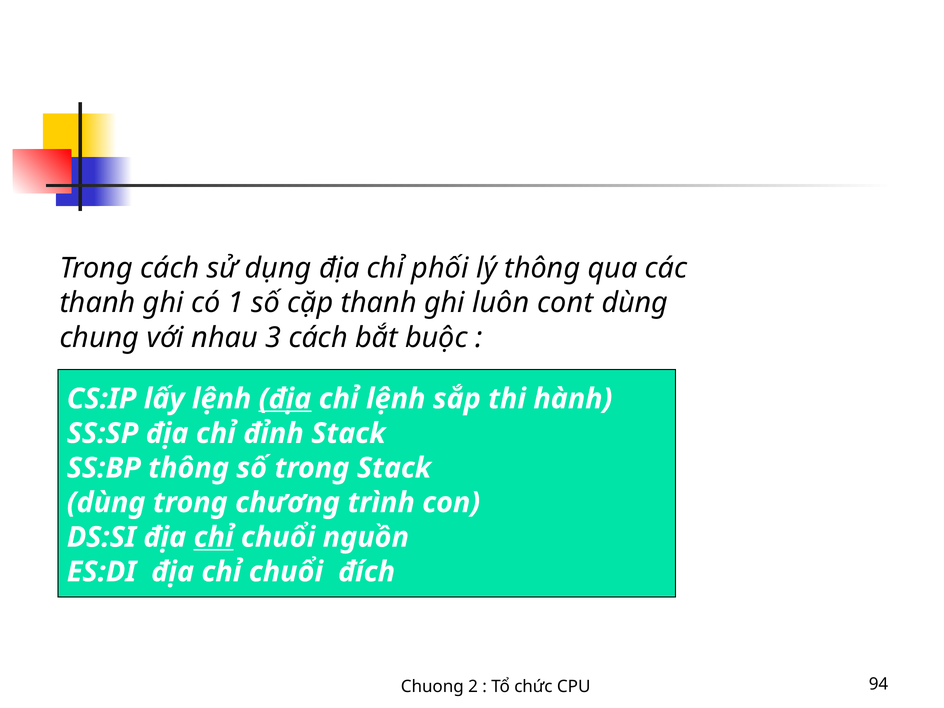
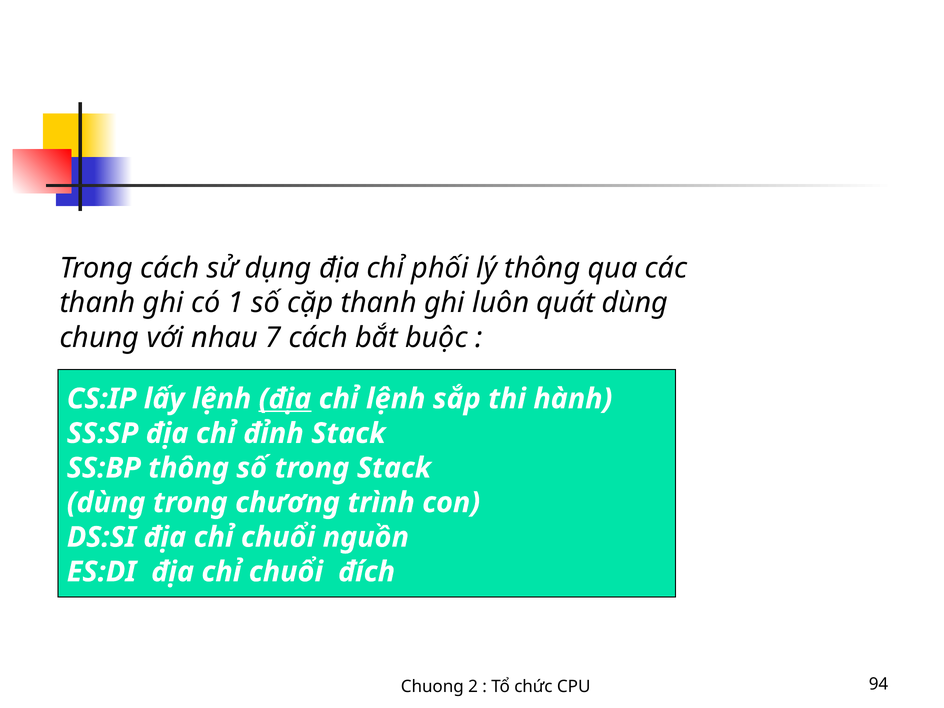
cont: cont -> quát
3: 3 -> 7
chỉ at (214, 537) underline: present -> none
